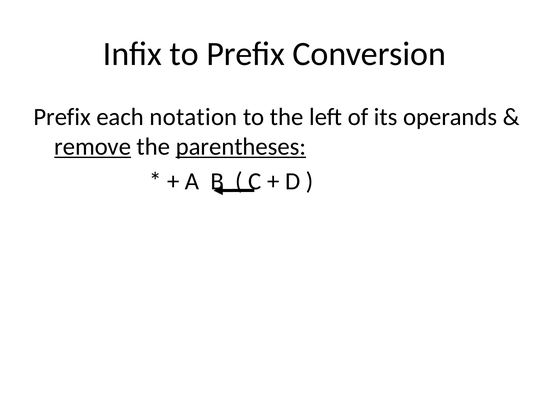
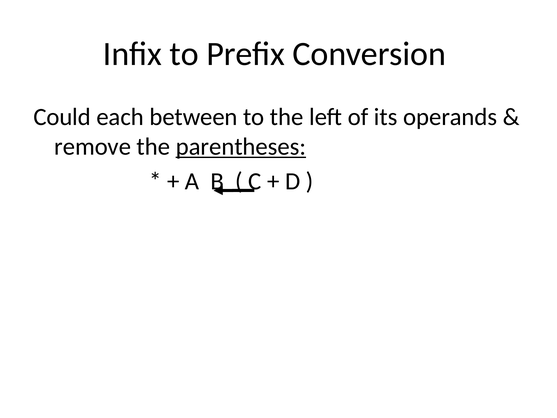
Prefix at (62, 117): Prefix -> Could
notation: notation -> between
remove underline: present -> none
